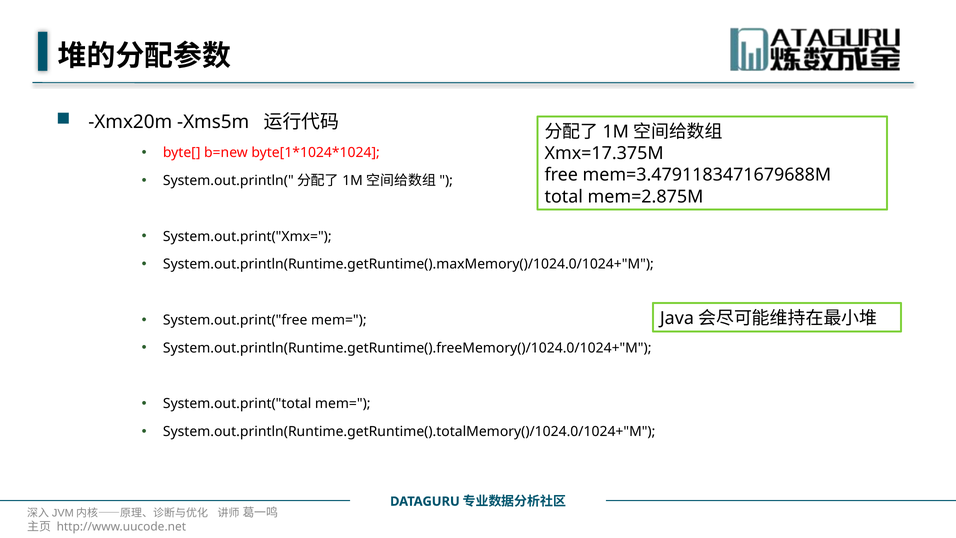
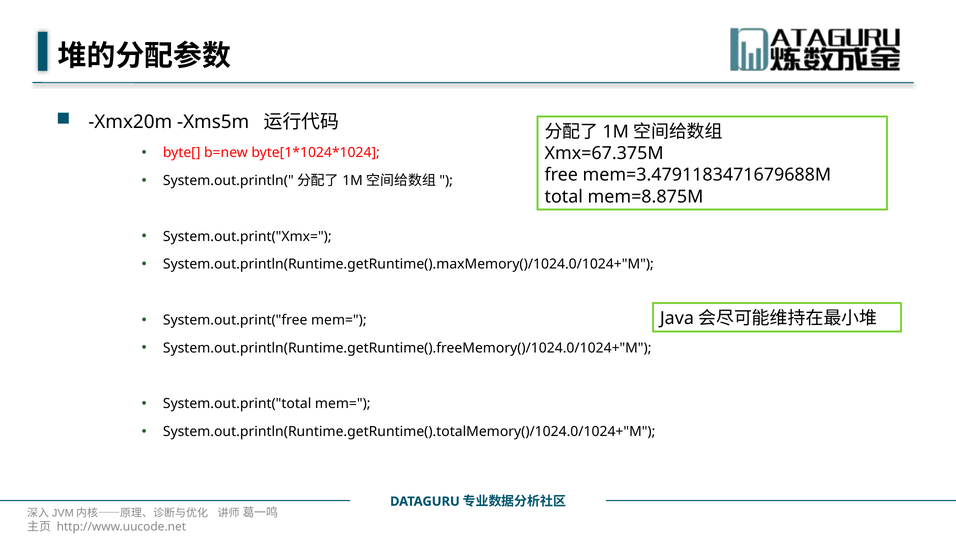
Xmx=17.375M: Xmx=17.375M -> Xmx=67.375M
mem=2.875M: mem=2.875M -> mem=8.875M
